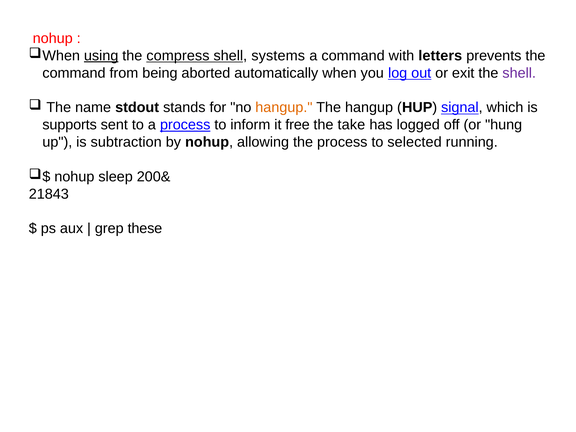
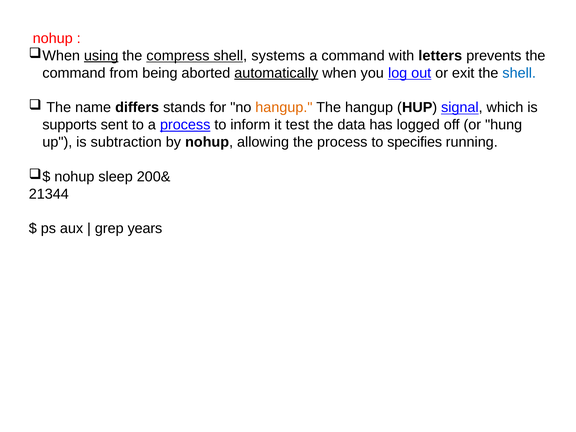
automatically underline: none -> present
shell at (519, 73) colour: purple -> blue
stdout: stdout -> differs
free: free -> test
take: take -> data
selected: selected -> specifies
21843: 21843 -> 21344
these: these -> years
